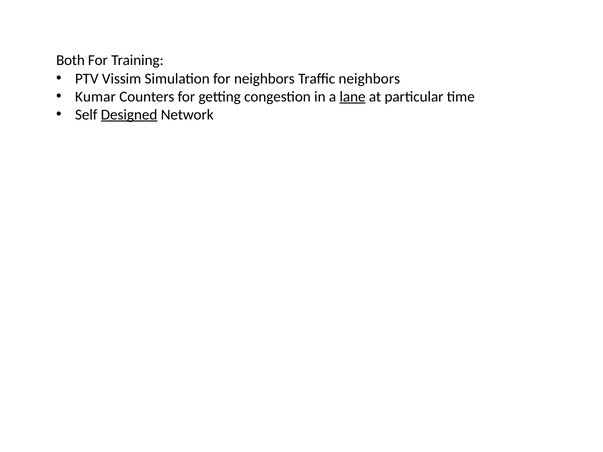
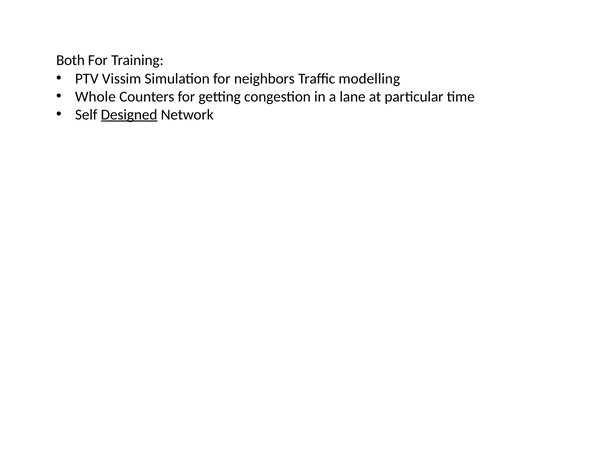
Traffic neighbors: neighbors -> modelling
Kumar: Kumar -> Whole
lane underline: present -> none
